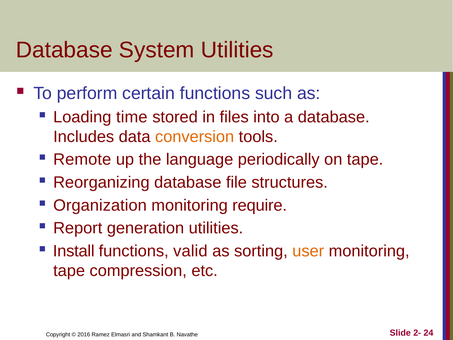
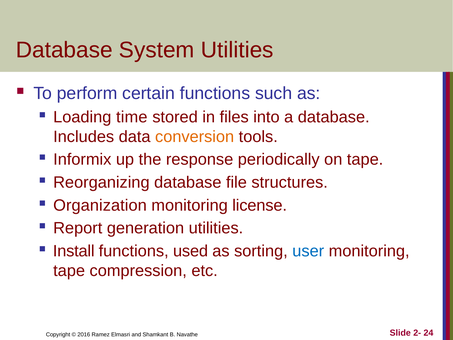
Remote: Remote -> Informix
language: language -> response
require: require -> license
valid: valid -> used
user colour: orange -> blue
